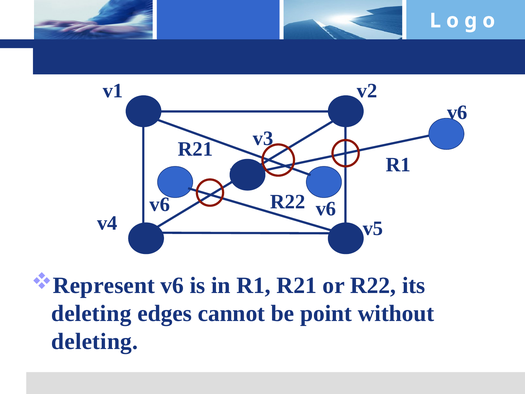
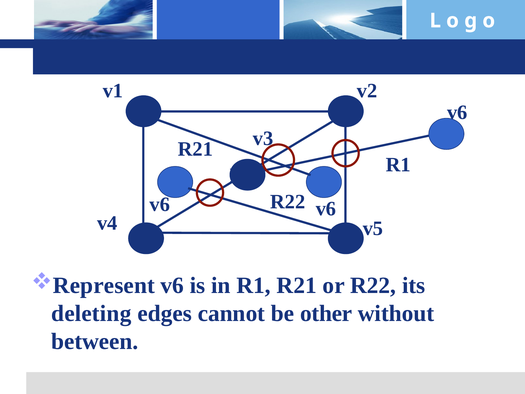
point: point -> other
deleting at (95, 341): deleting -> between
